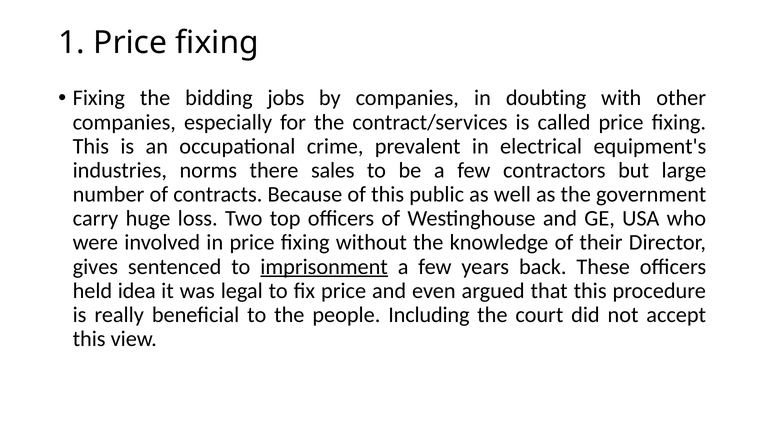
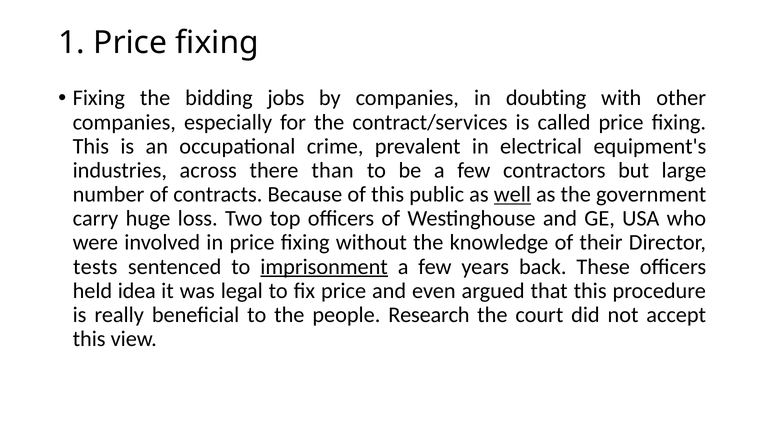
norms: norms -> across
sales: sales -> than
well underline: none -> present
gives: gives -> tests
Including: Including -> Research
